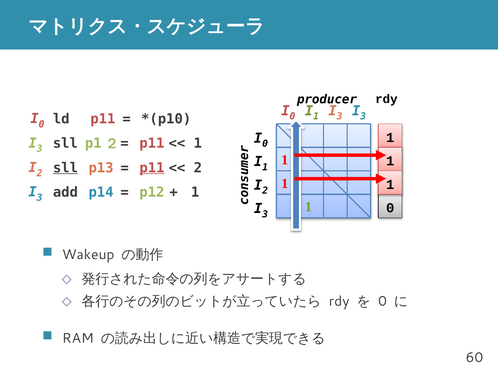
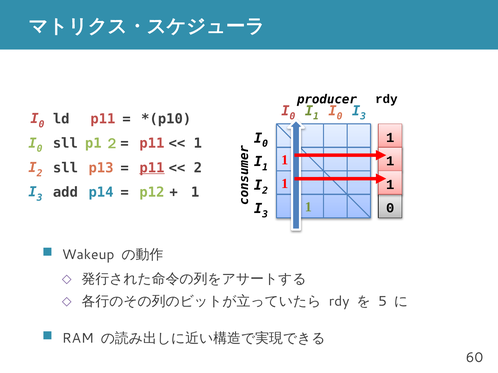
3 at (340, 117): 3 -> 0
3 at (40, 149): 3 -> 0
sll at (66, 168) underline: present -> none
0 at (382, 302): 0 -> 5
